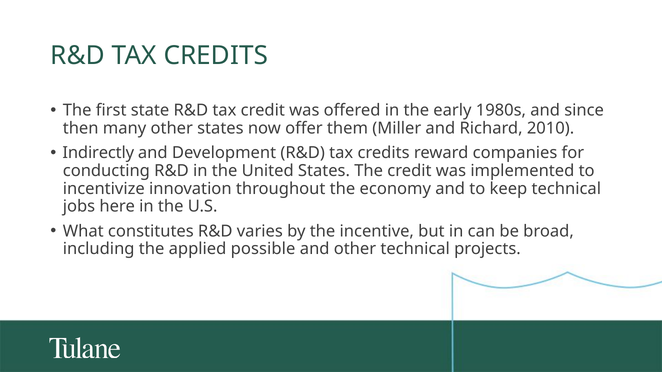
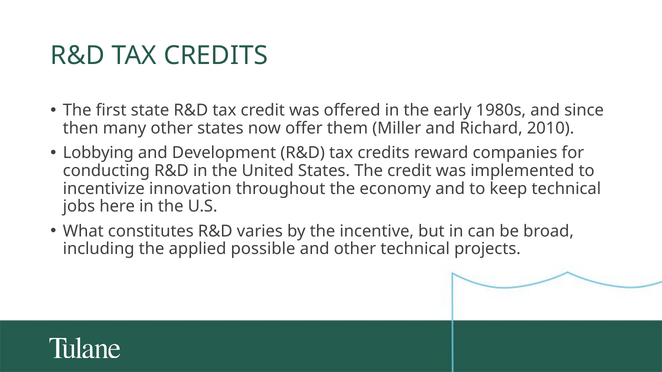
Indirectly: Indirectly -> Lobbying
